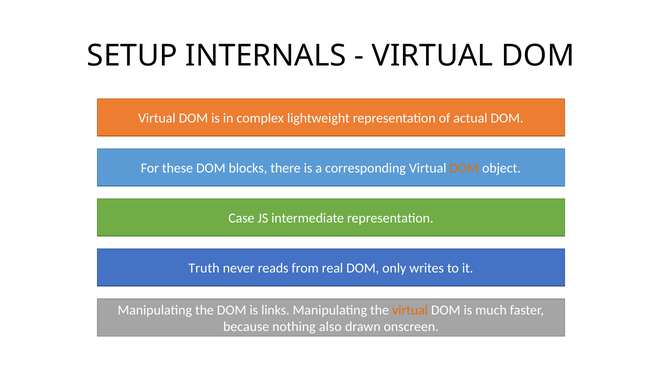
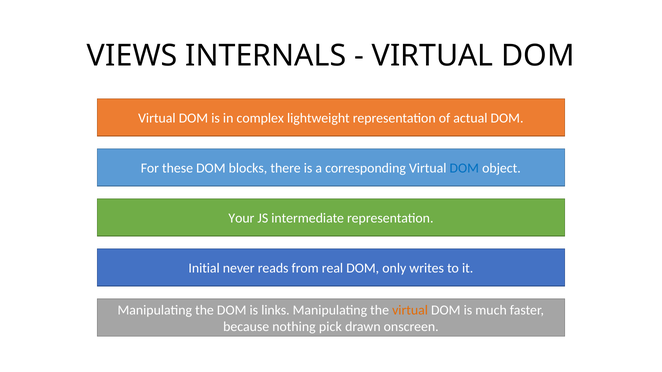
SETUP: SETUP -> VIEWS
DOM at (464, 168) colour: orange -> blue
Case: Case -> Your
Truth: Truth -> Initial
also: also -> pick
